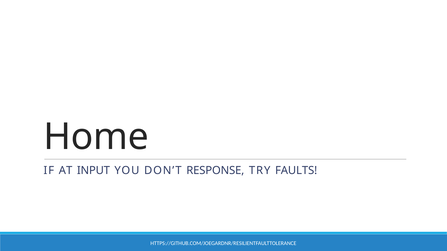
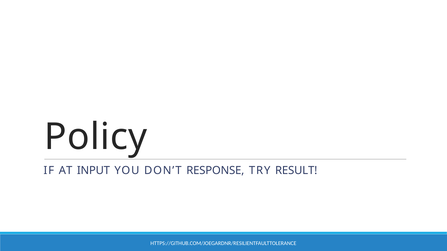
Home: Home -> Policy
FAULTS: FAULTS -> RESULT
